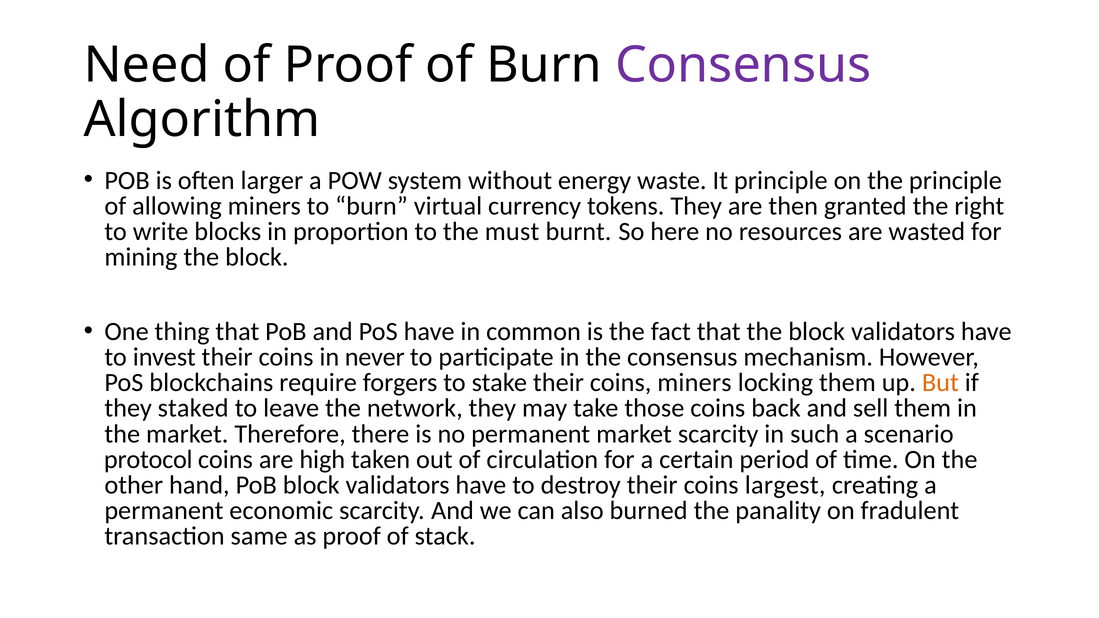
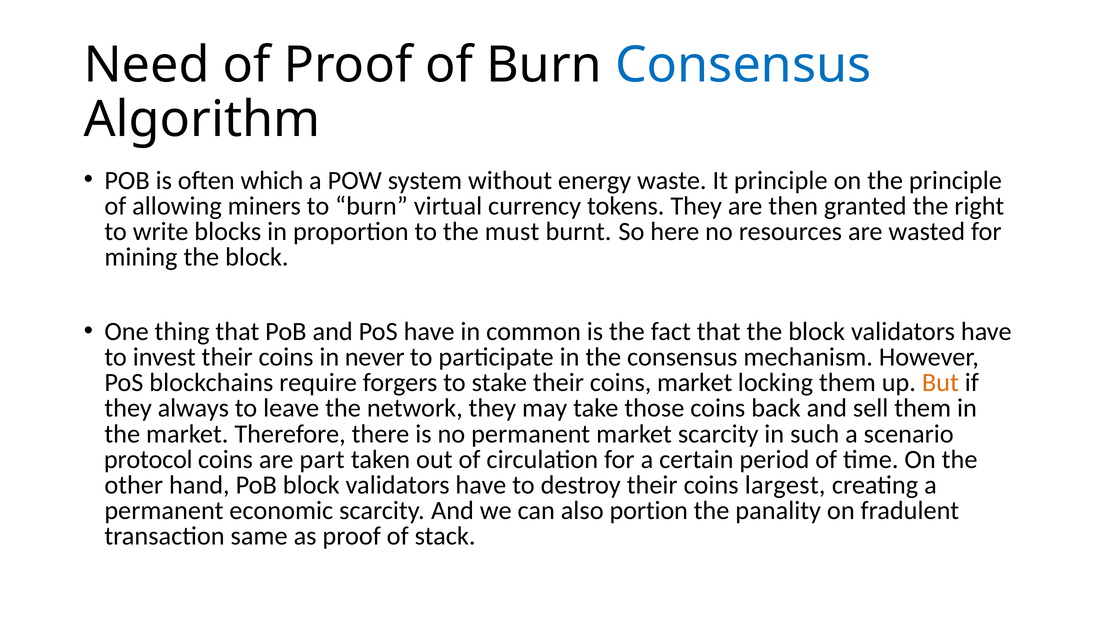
Consensus at (743, 65) colour: purple -> blue
larger: larger -> which
coins miners: miners -> market
staked: staked -> always
high: high -> part
burned: burned -> portion
